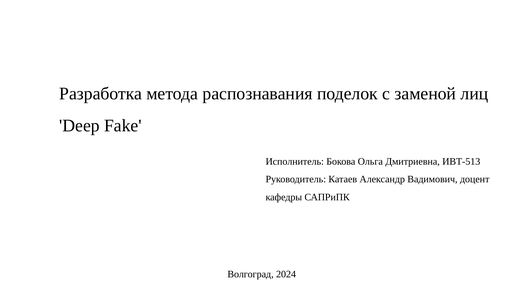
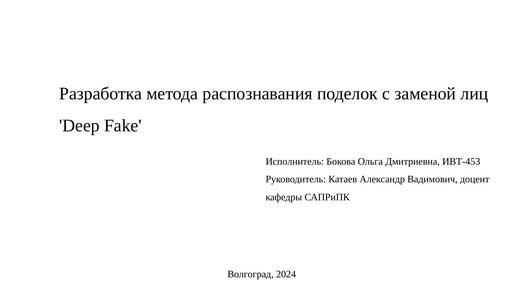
ИВТ-513: ИВТ-513 -> ИВТ-453
